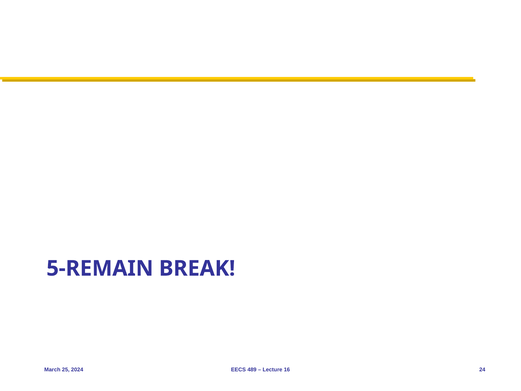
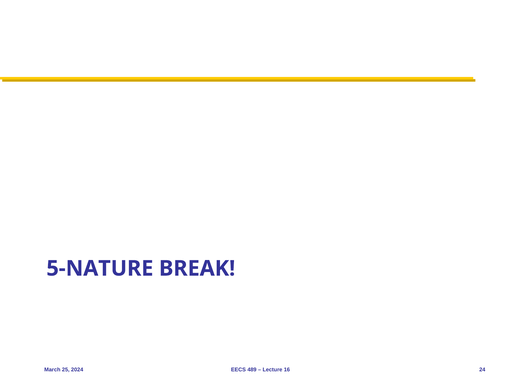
5-REMAIN: 5-REMAIN -> 5-NATURE
